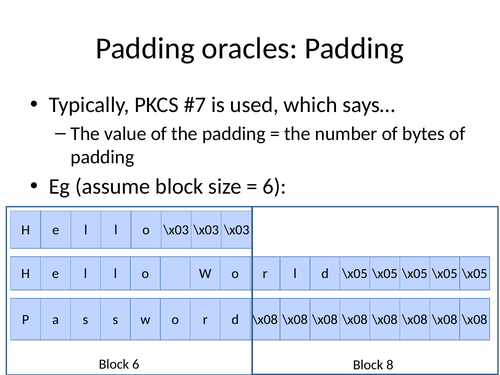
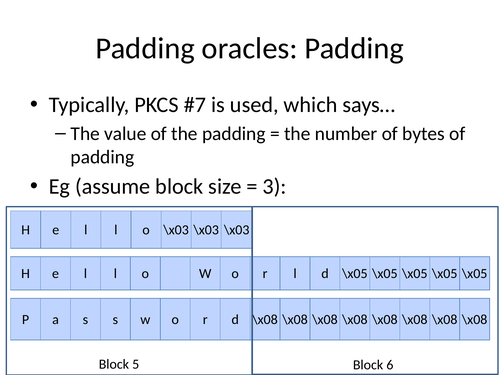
6 at (275, 187): 6 -> 3
Block 6: 6 -> 5
8: 8 -> 6
